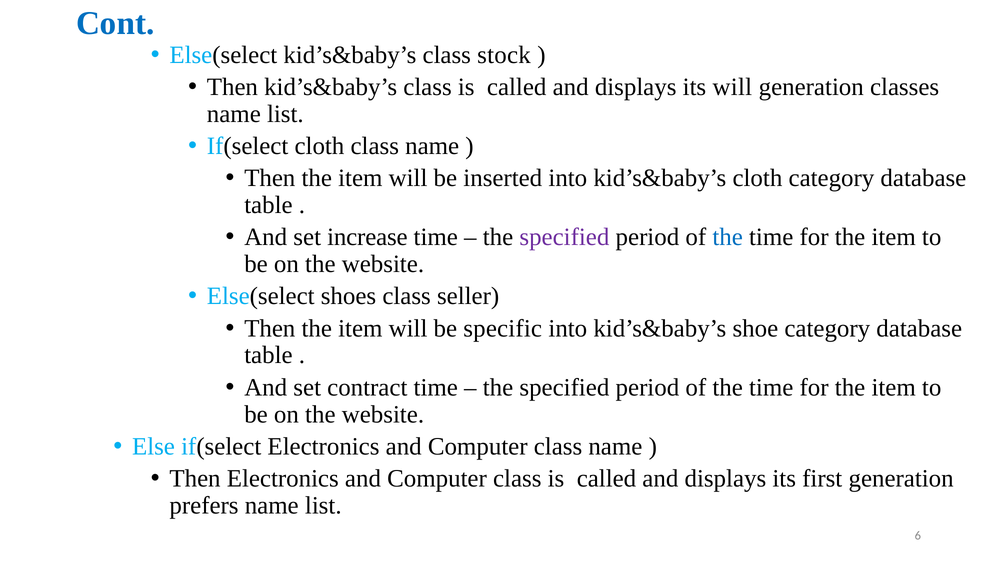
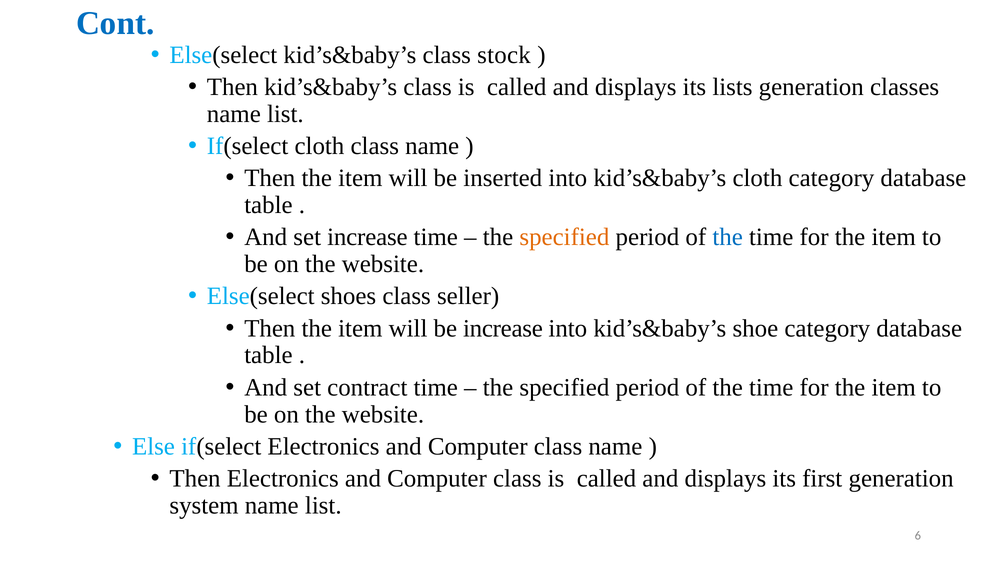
its will: will -> lists
specified at (564, 237) colour: purple -> orange
be specific: specific -> increase
prefers: prefers -> system
